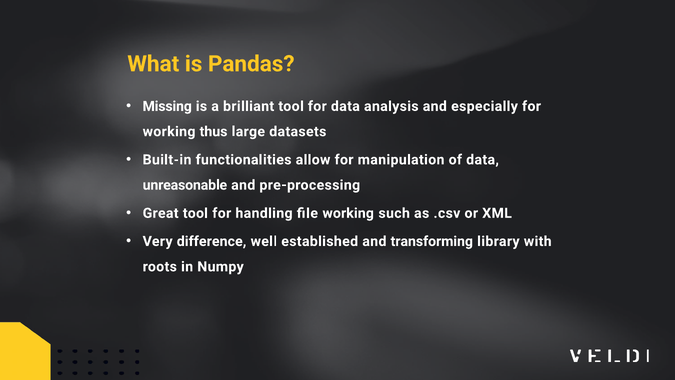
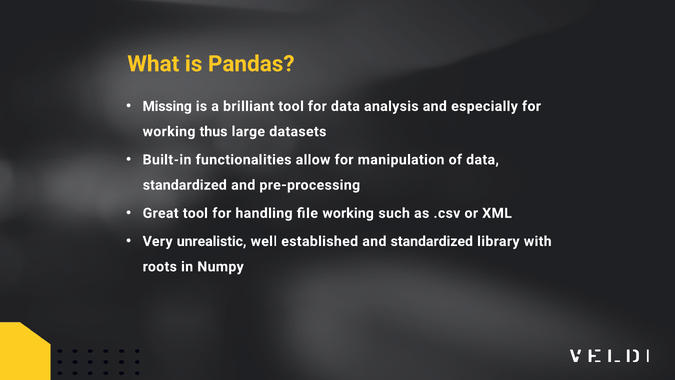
unreasonable at (185, 185): unreasonable -> standardized
difference: difference -> unrealistic
and transforming: transforming -> standardized
